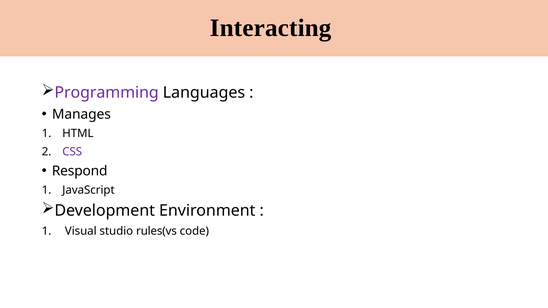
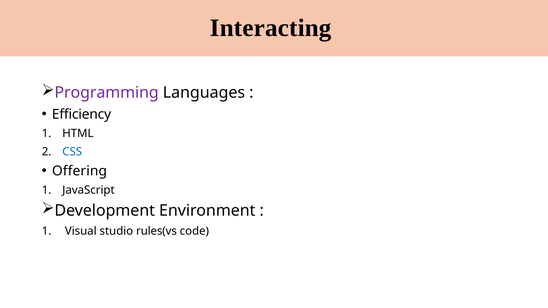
Manages: Manages -> Efficiency
CSS colour: purple -> blue
Respond: Respond -> Offering
